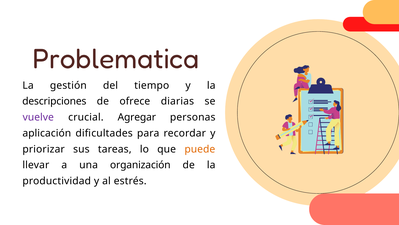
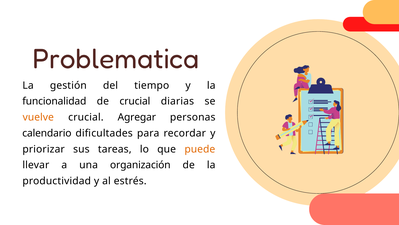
descripciones: descripciones -> funcionalidad
de ofrece: ofrece -> crucial
vuelve colour: purple -> orange
aplicación: aplicación -> calendario
